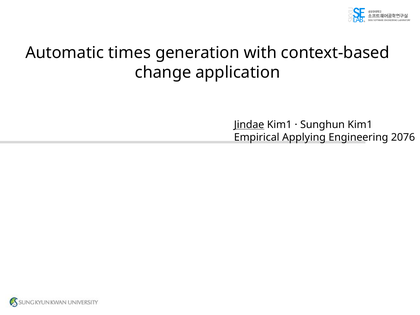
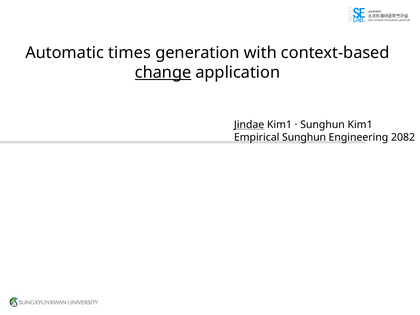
change underline: none -> present
Empirical Applying: Applying -> Sunghun
2076: 2076 -> 2082
